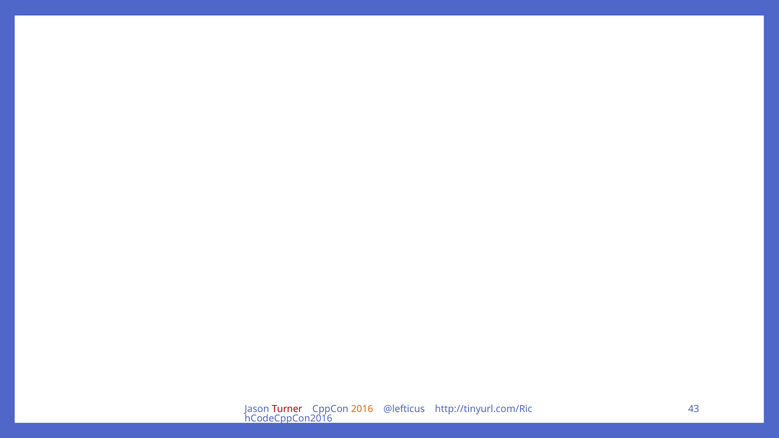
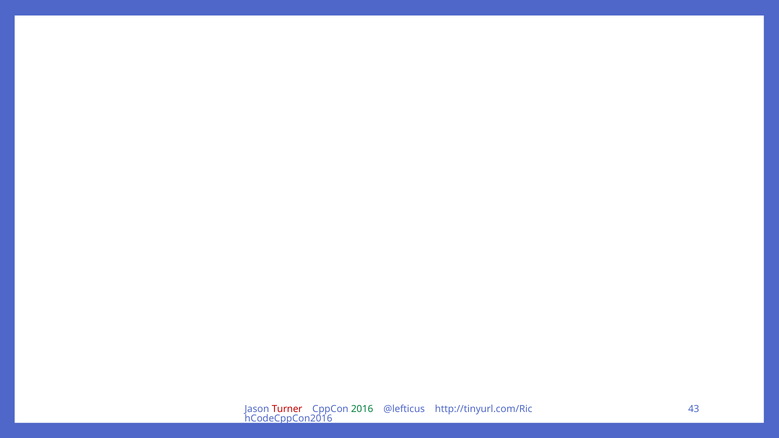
2016 colour: orange -> green
